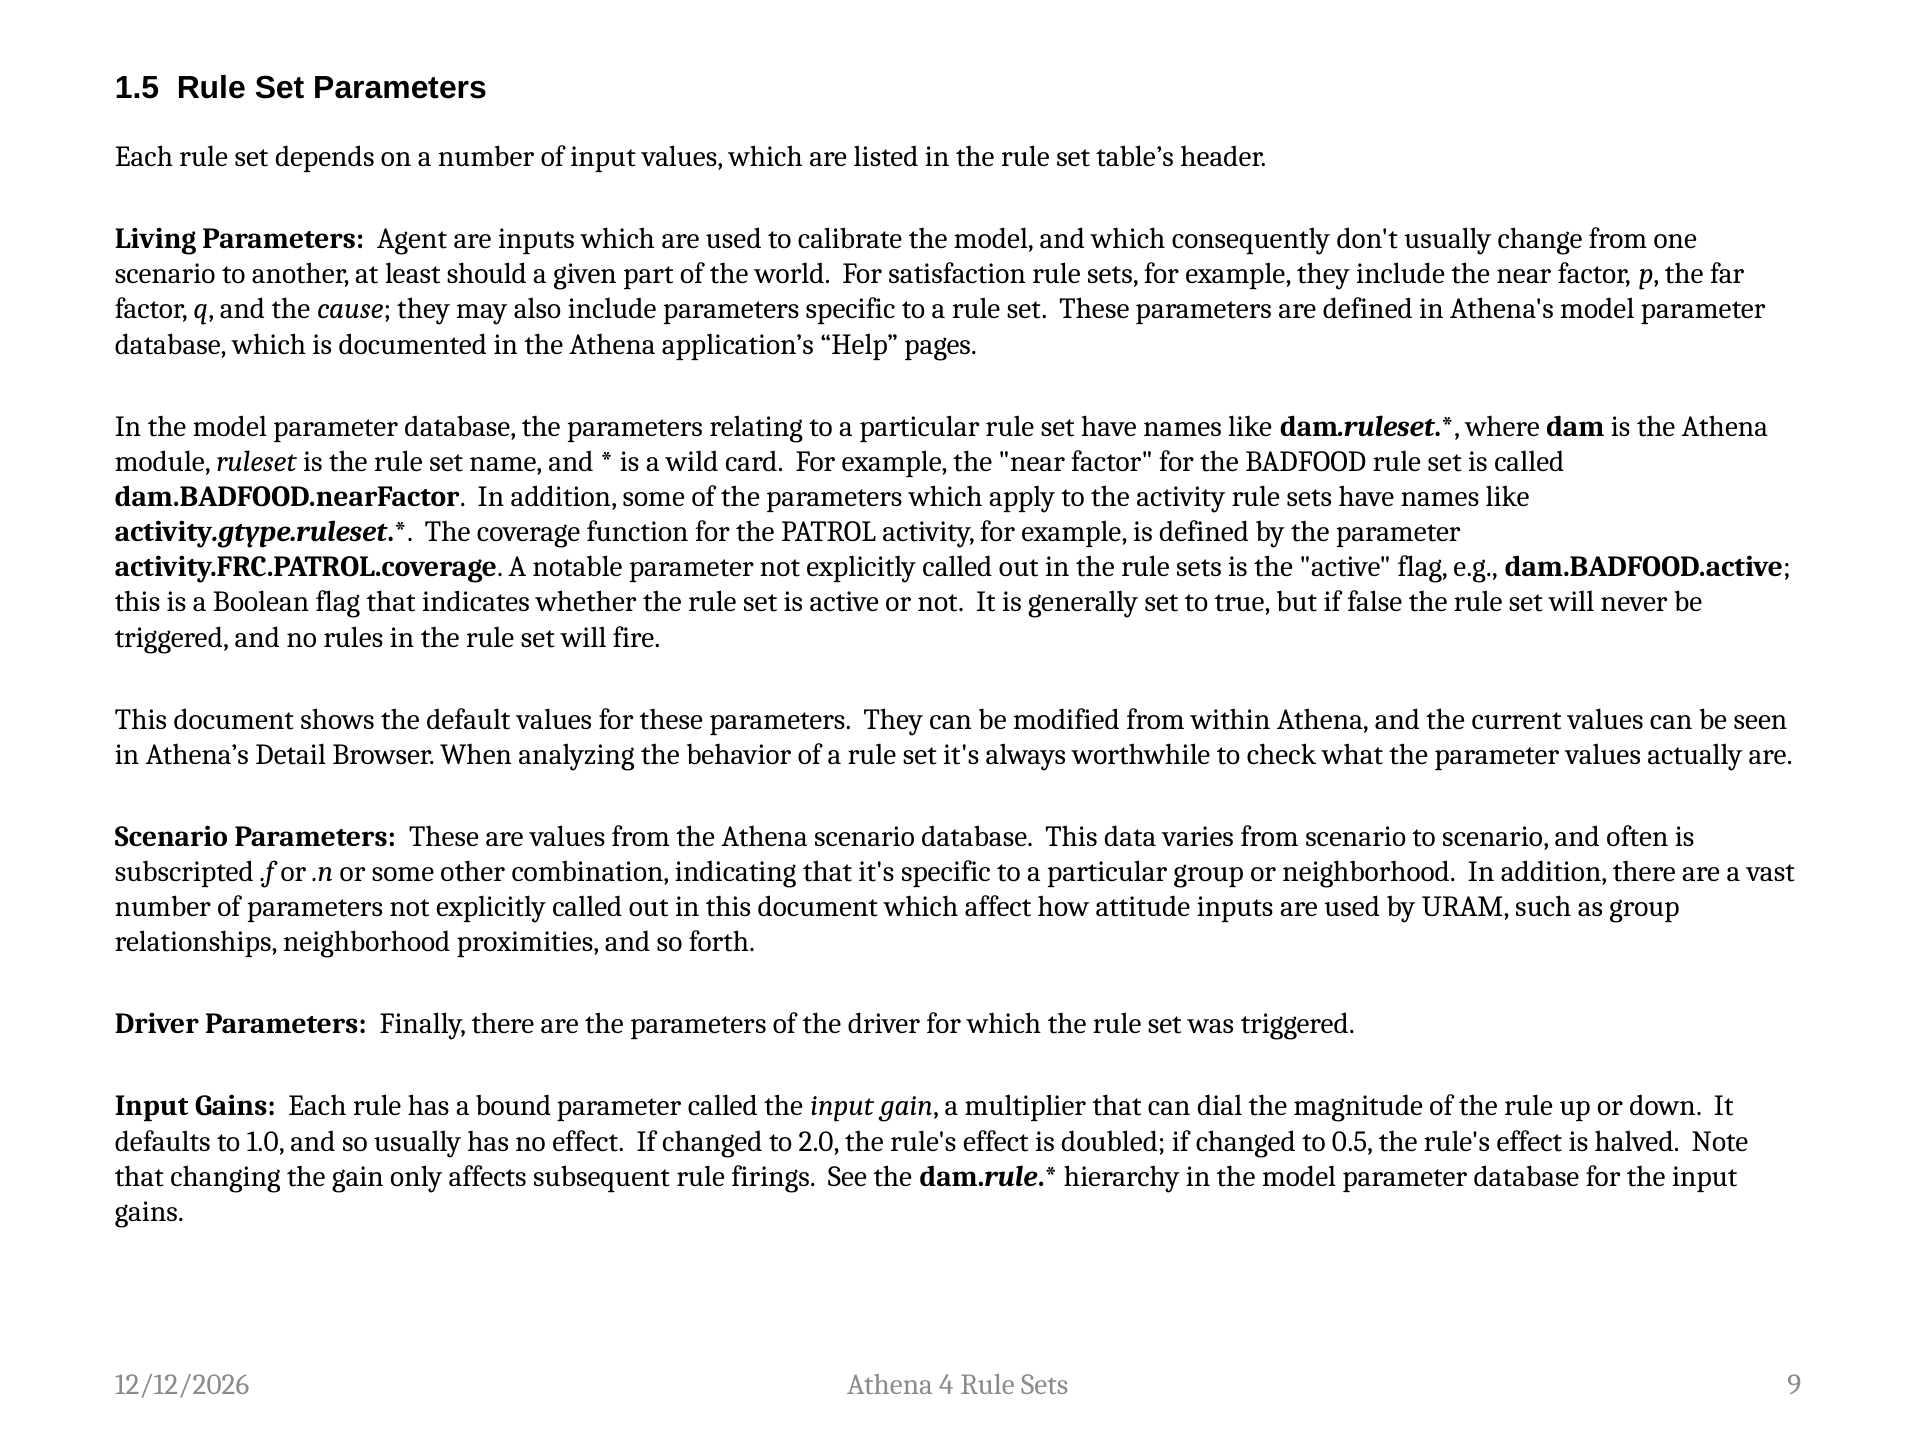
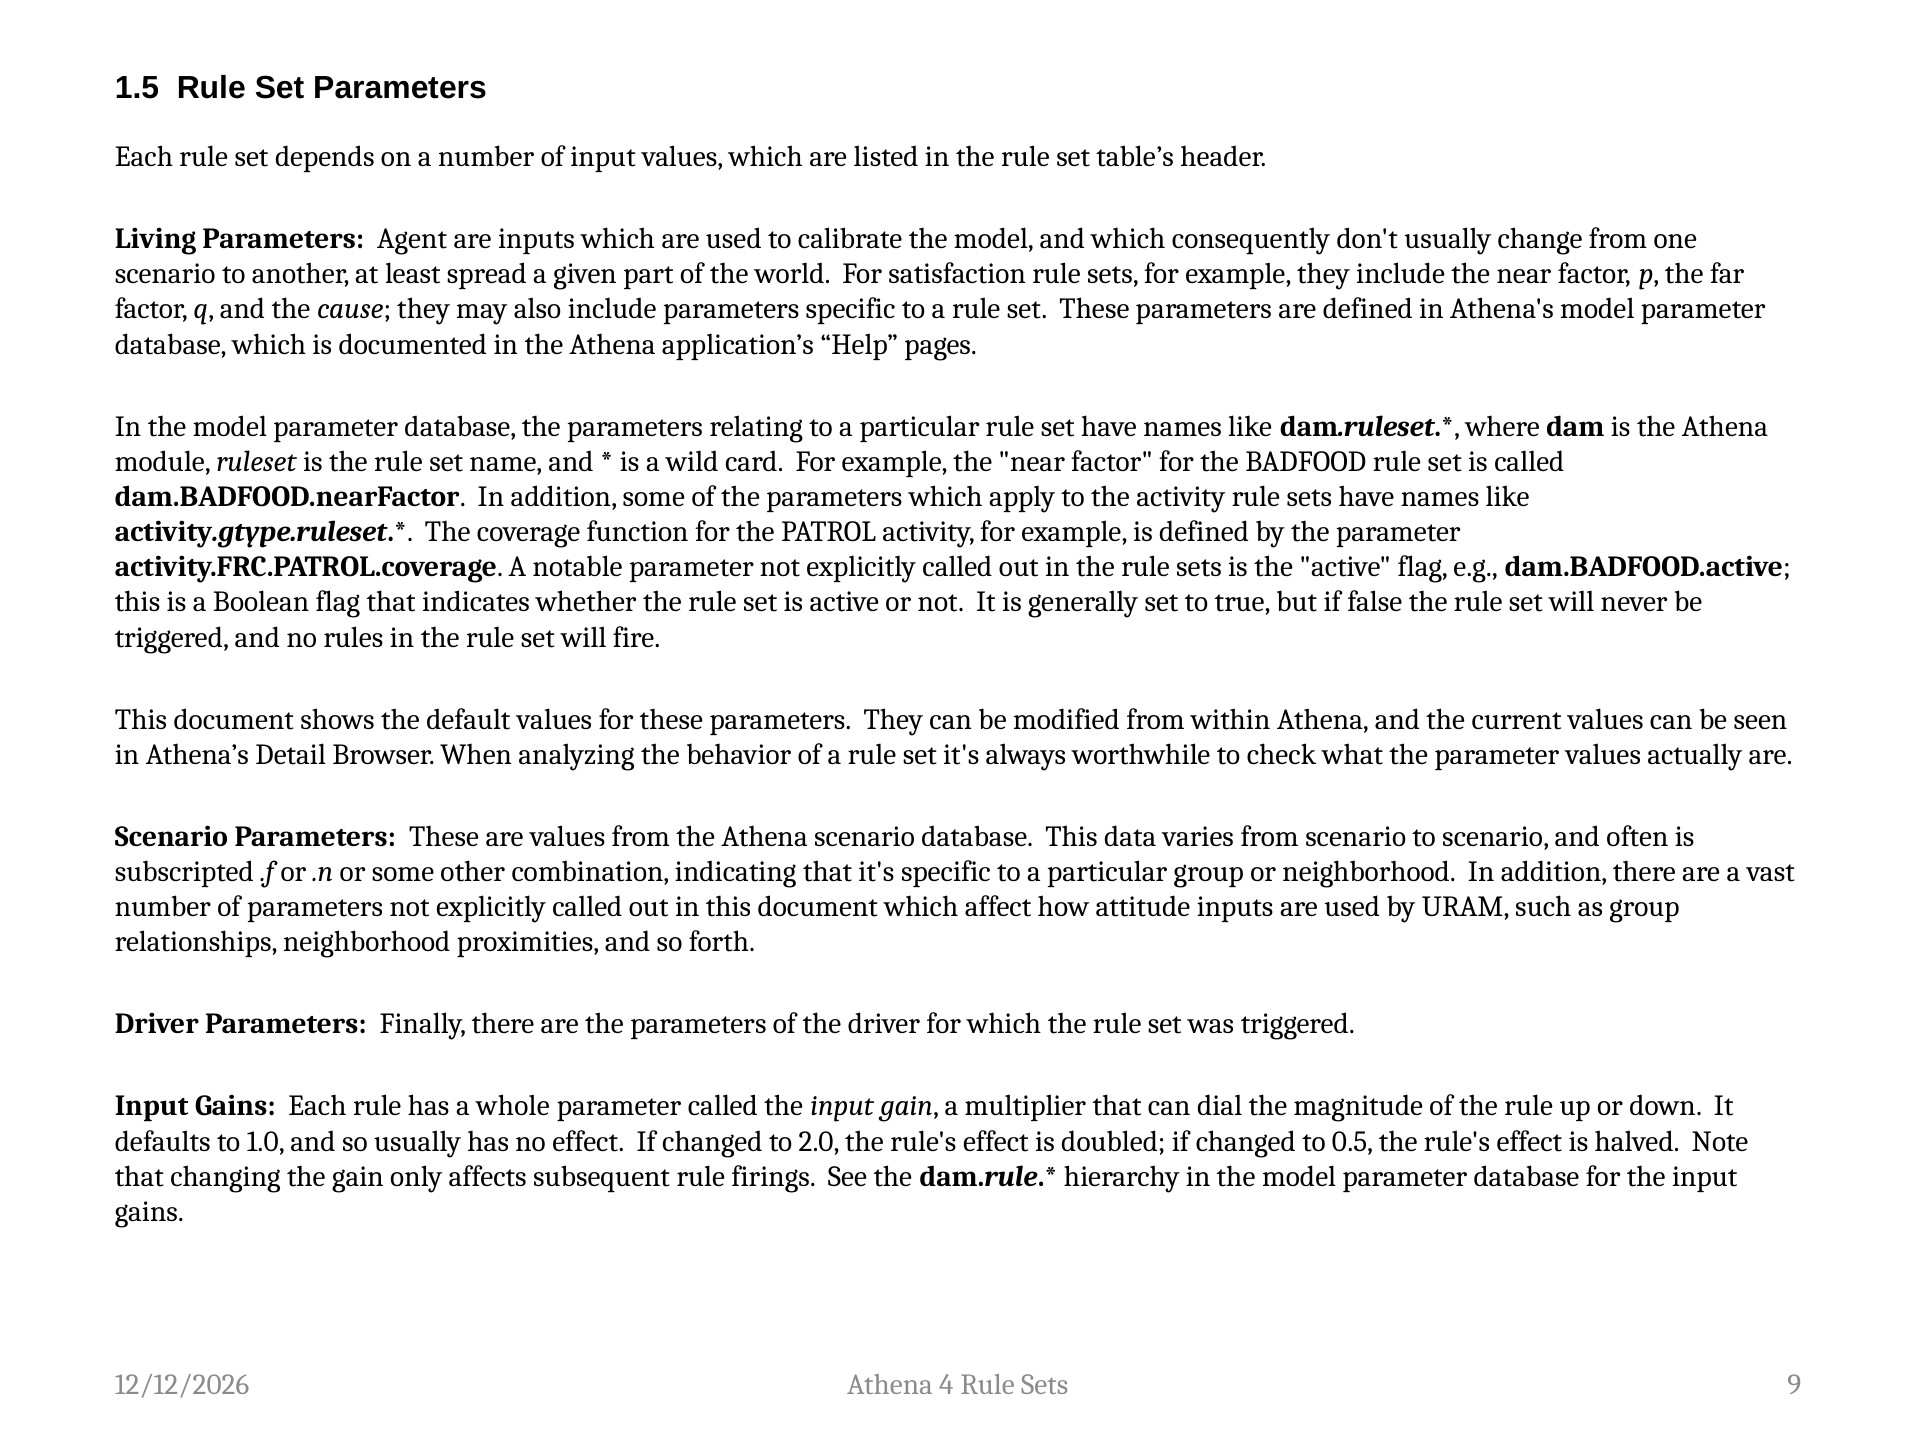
should: should -> spread
bound: bound -> whole
